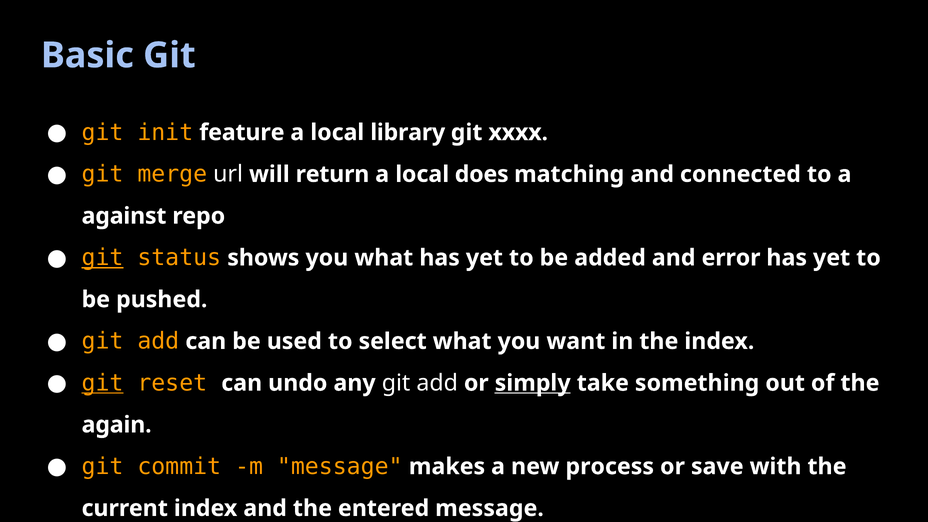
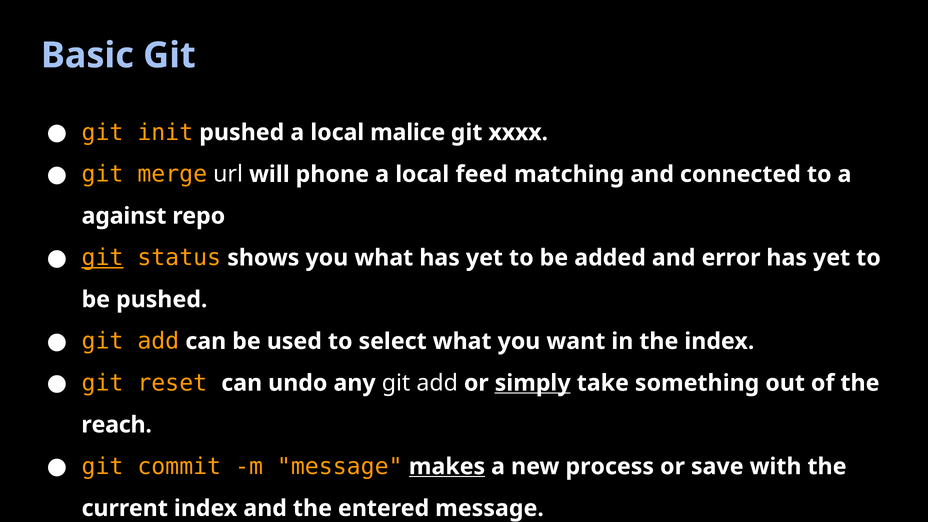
init feature: feature -> pushed
library: library -> malice
return: return -> phone
does: does -> feed
git at (103, 383) underline: present -> none
again: again -> reach
makes underline: none -> present
